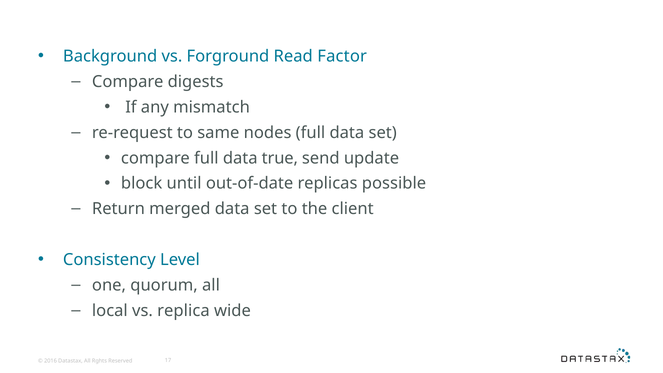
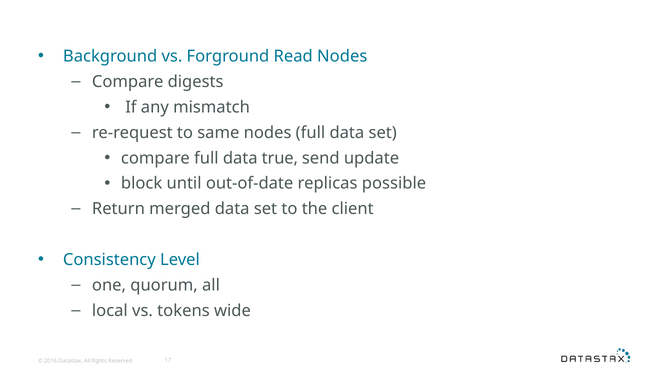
Read Factor: Factor -> Nodes
replica: replica -> tokens
